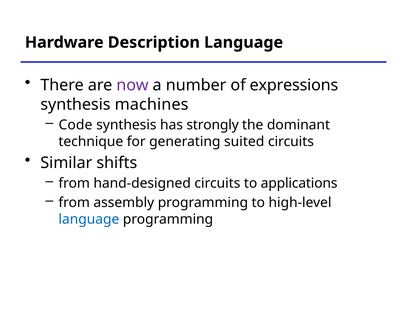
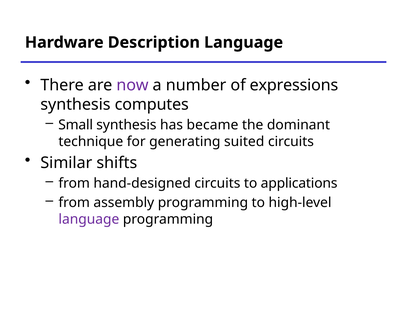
machines: machines -> computes
Code: Code -> Small
strongly: strongly -> became
language at (89, 219) colour: blue -> purple
